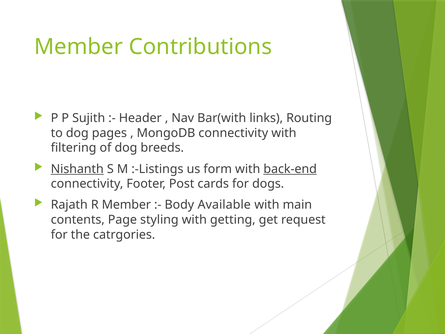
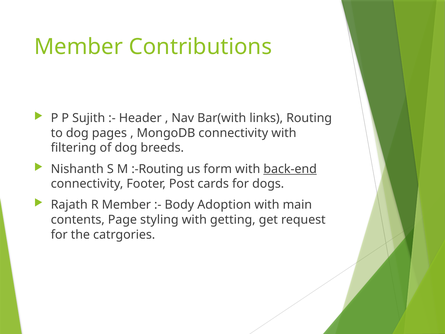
Nishanth underline: present -> none
:-Listings: :-Listings -> :-Routing
Available: Available -> Adoption
